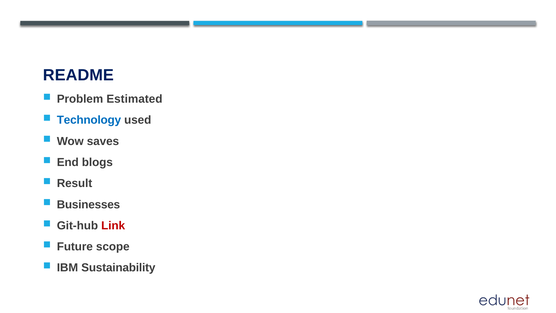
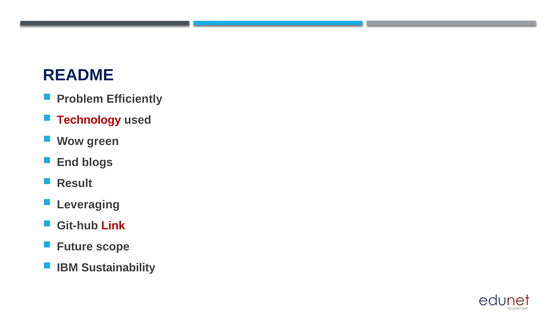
Estimated: Estimated -> Efficiently
Technology colour: blue -> red
saves: saves -> green
Businesses: Businesses -> Leveraging
